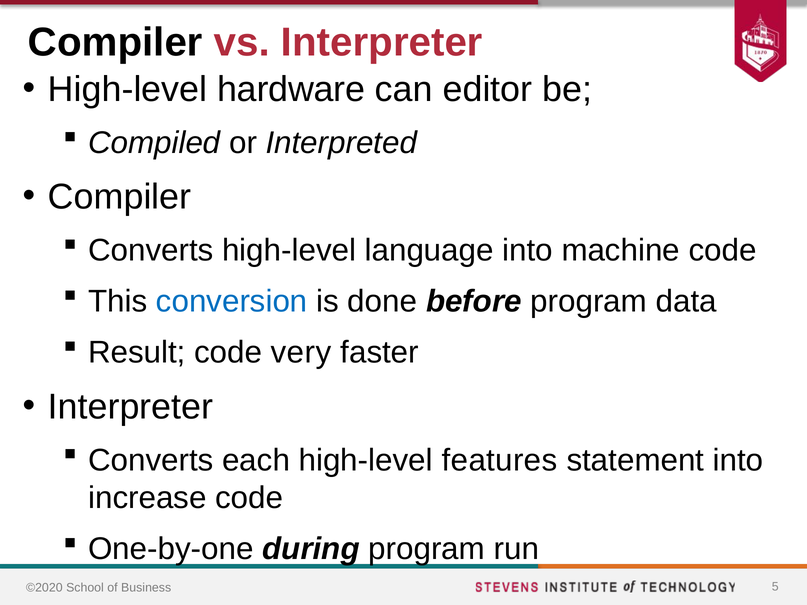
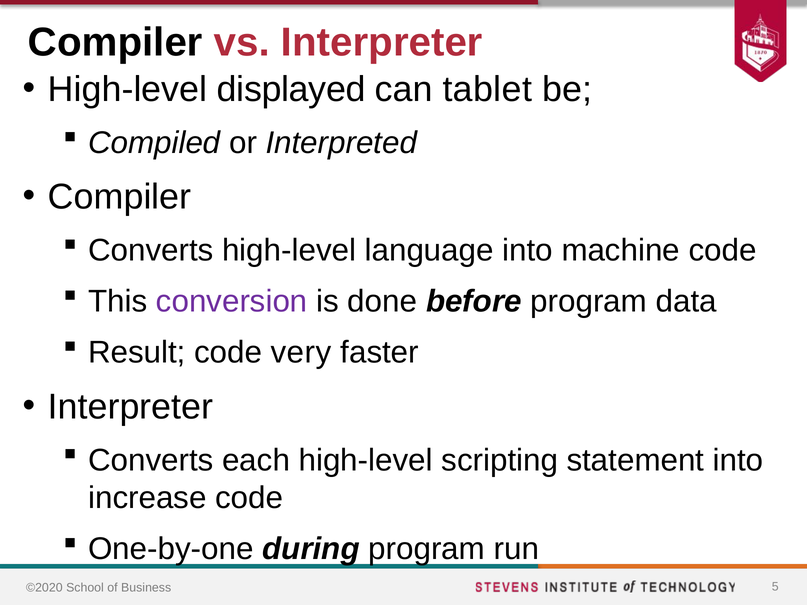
hardware: hardware -> displayed
editor: editor -> tablet
conversion colour: blue -> purple
features: features -> scripting
